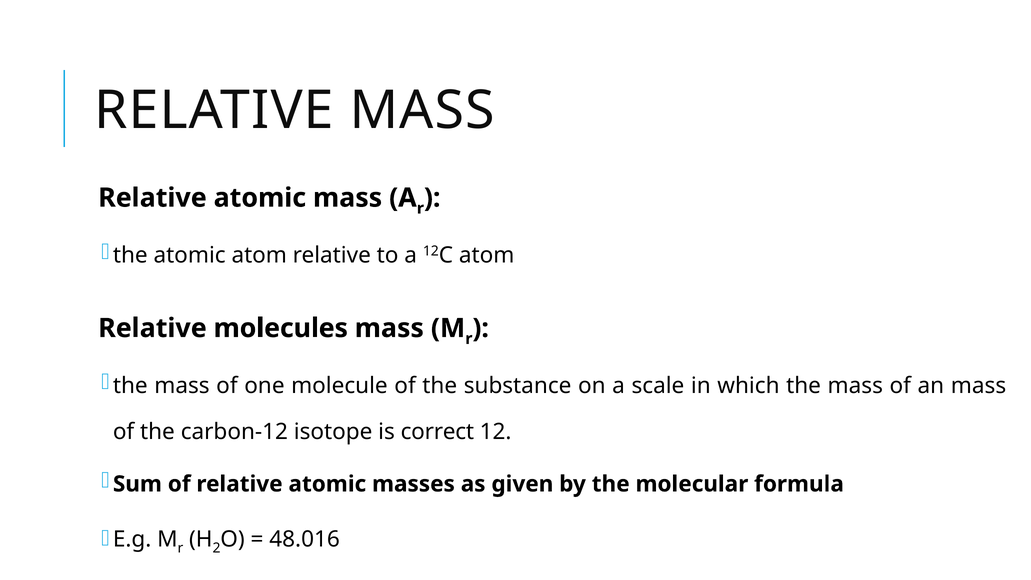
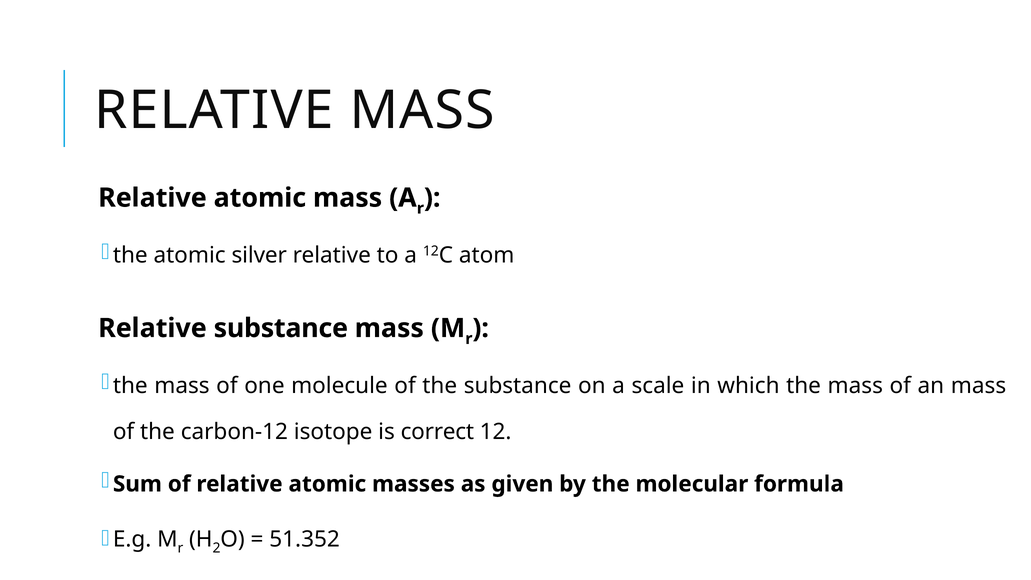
atomic atom: atom -> silver
Relative molecules: molecules -> substance
48.016: 48.016 -> 51.352
